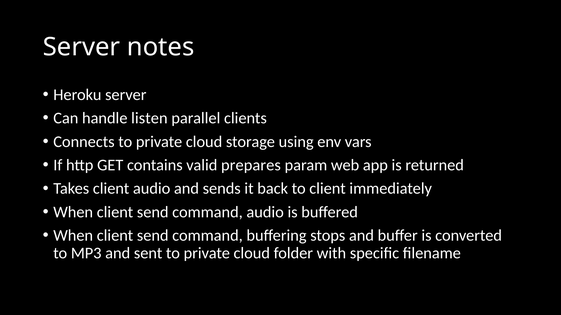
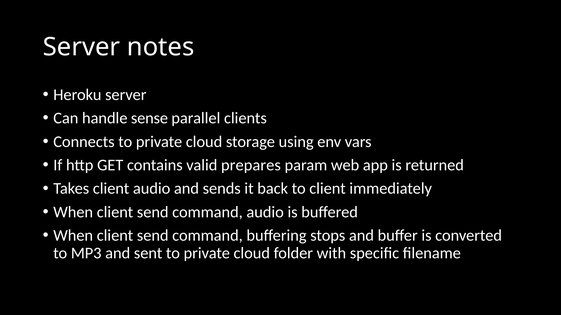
listen: listen -> sense
